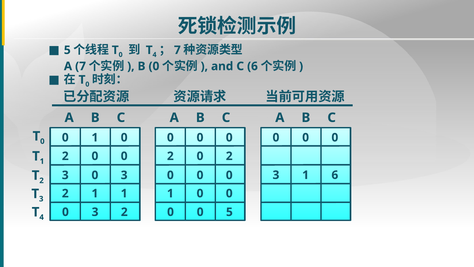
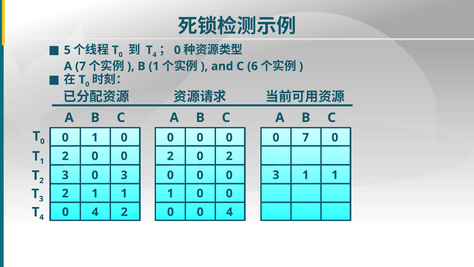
7 at (177, 50): 7 -> 0
B 0: 0 -> 1
0 at (306, 137): 0 -> 7
1 6: 6 -> 1
3 at (95, 212): 3 -> 4
0 0 5: 5 -> 4
